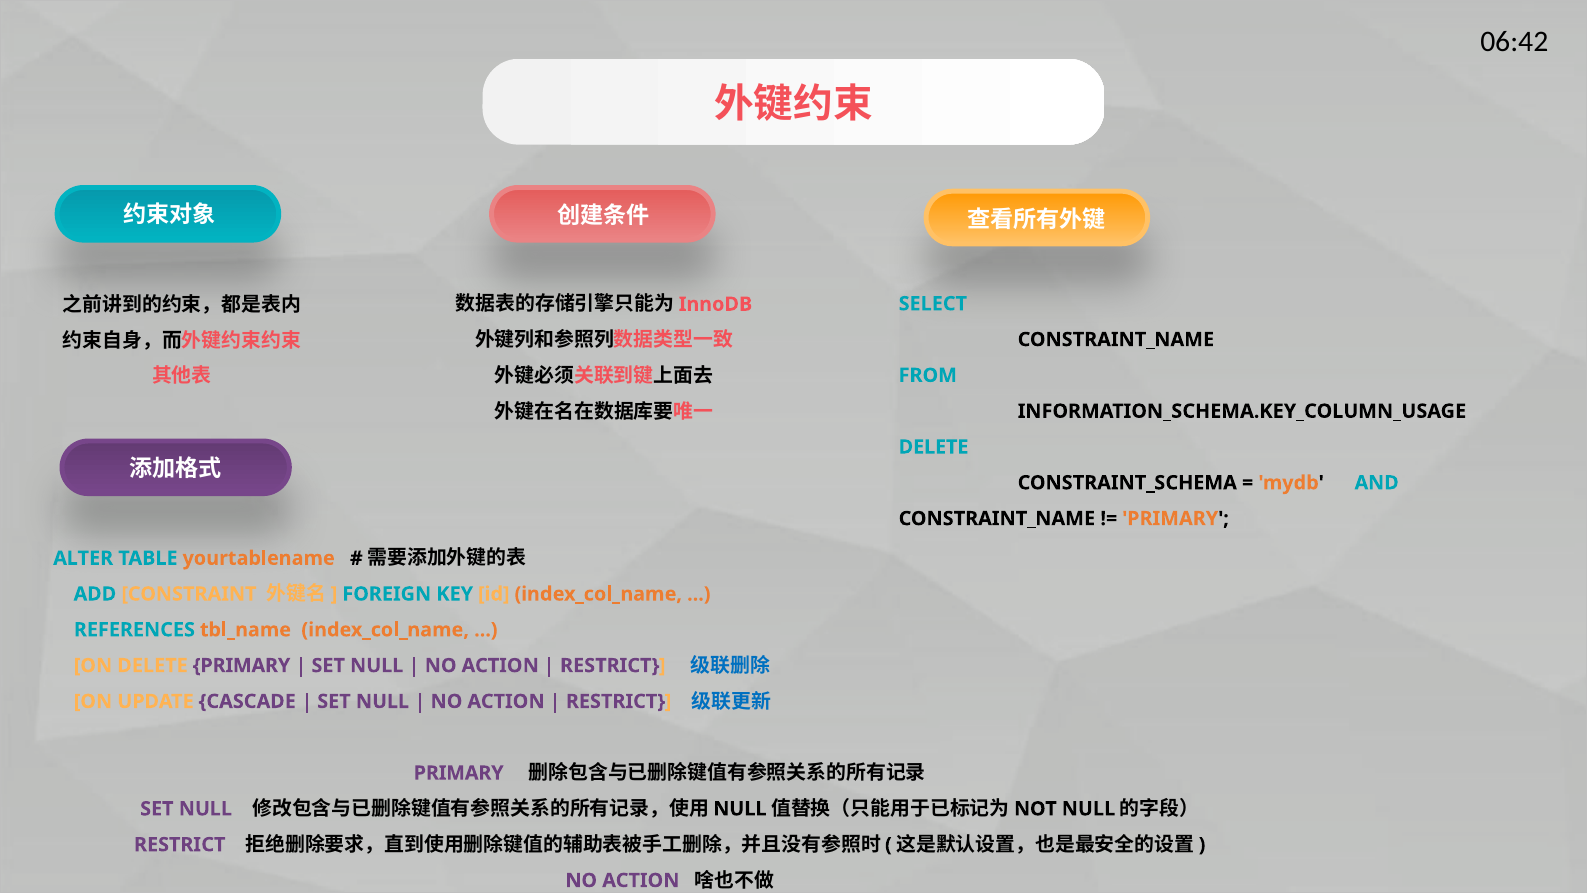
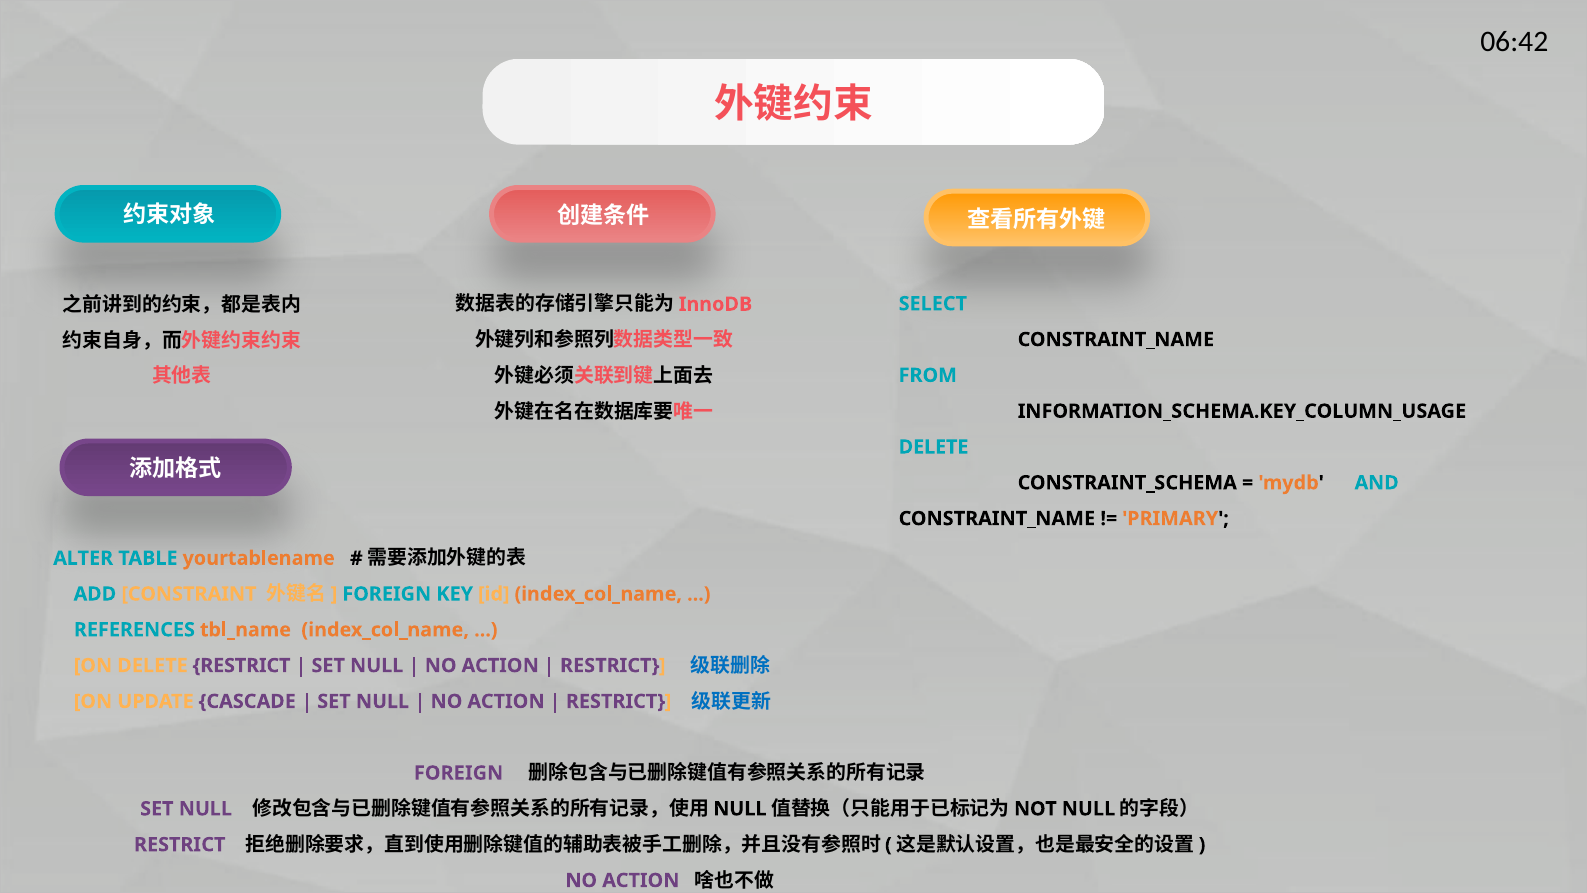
DELETE PRIMARY: PRIMARY -> RESTRICT
PRIMARY at (459, 773): PRIMARY -> FOREIGN
